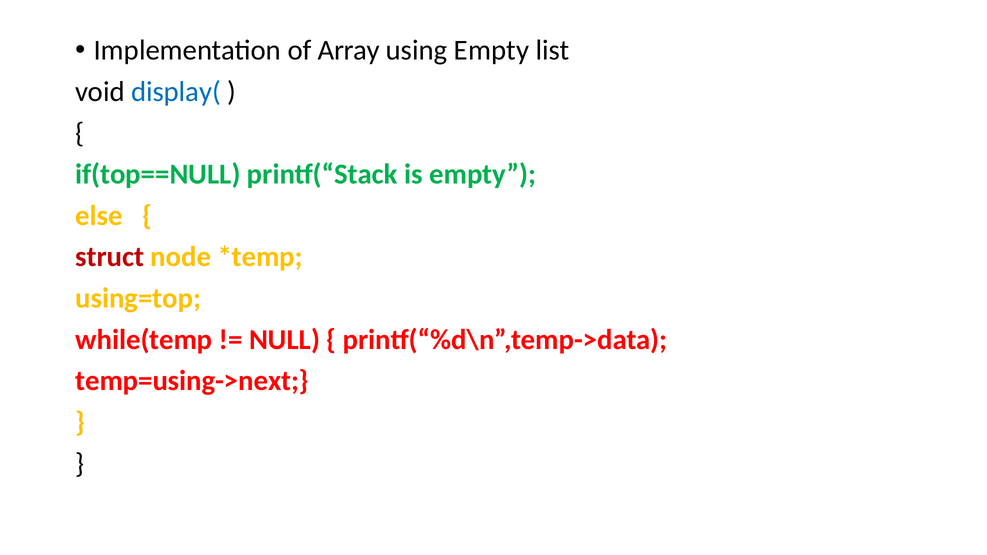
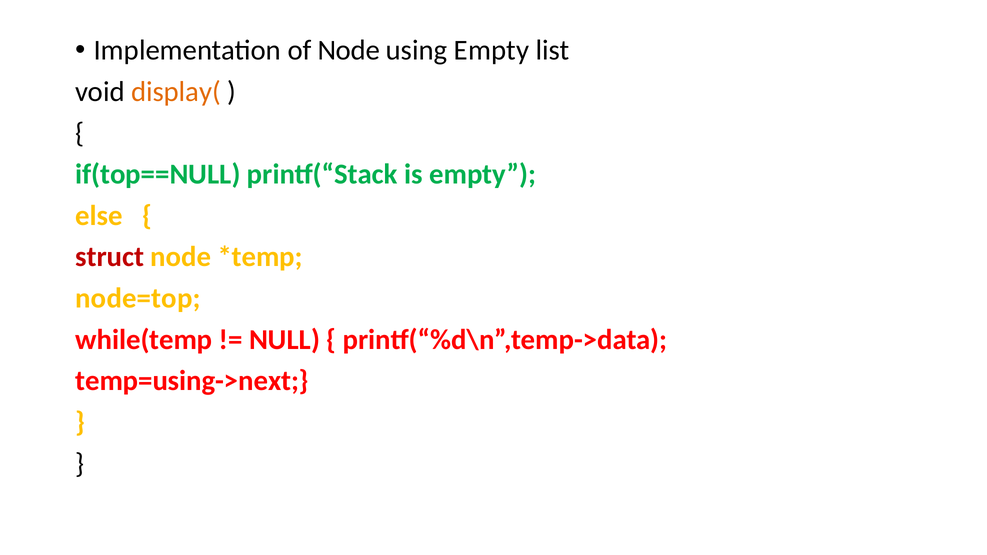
of Array: Array -> Node
display( colour: blue -> orange
using=top: using=top -> node=top
